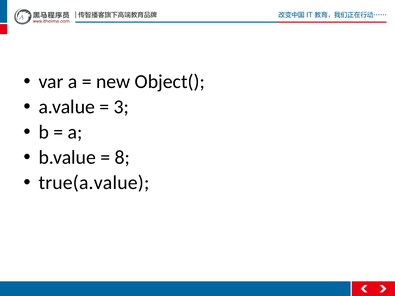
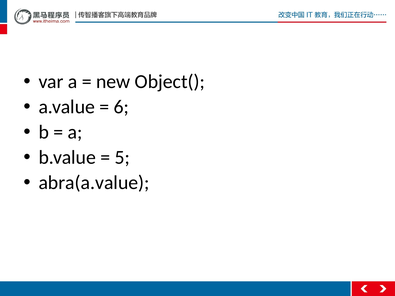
3: 3 -> 6
8: 8 -> 5
true(a.value: true(a.value -> abra(a.value
